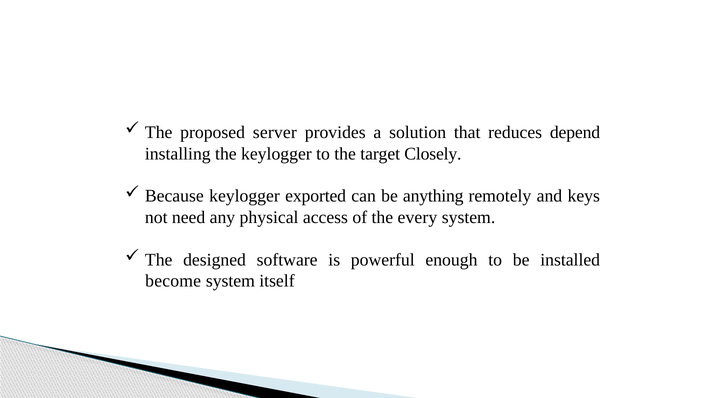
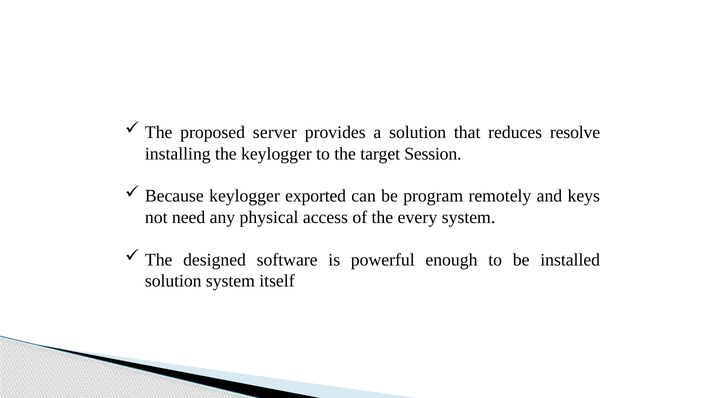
depend: depend -> resolve
Closely: Closely -> Session
anything: anything -> program
become at (173, 281): become -> solution
